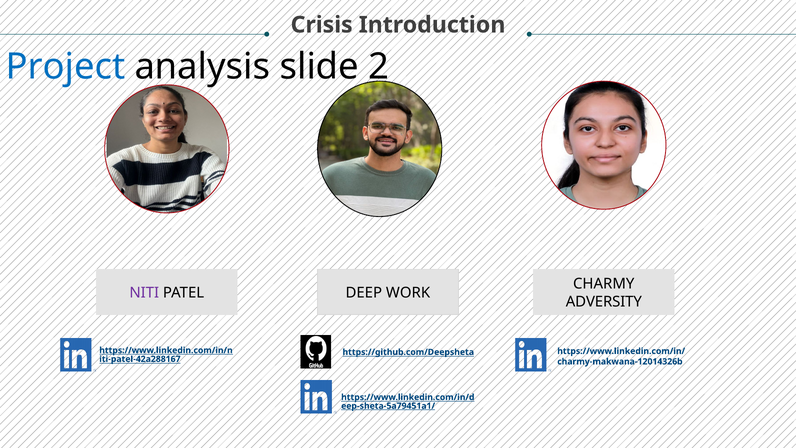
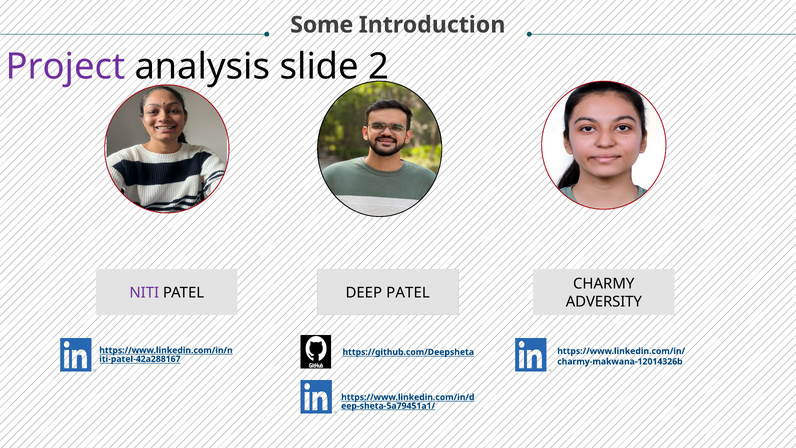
Crisis: Crisis -> Some
Project colour: blue -> purple
DEEP WORK: WORK -> PATEL
